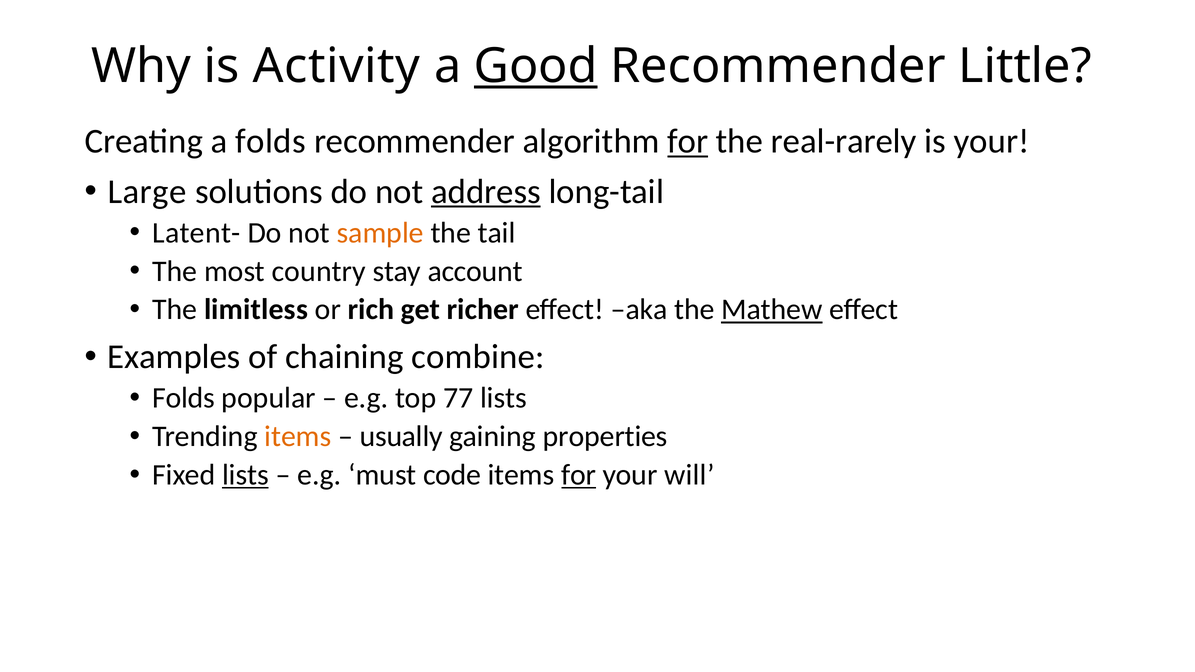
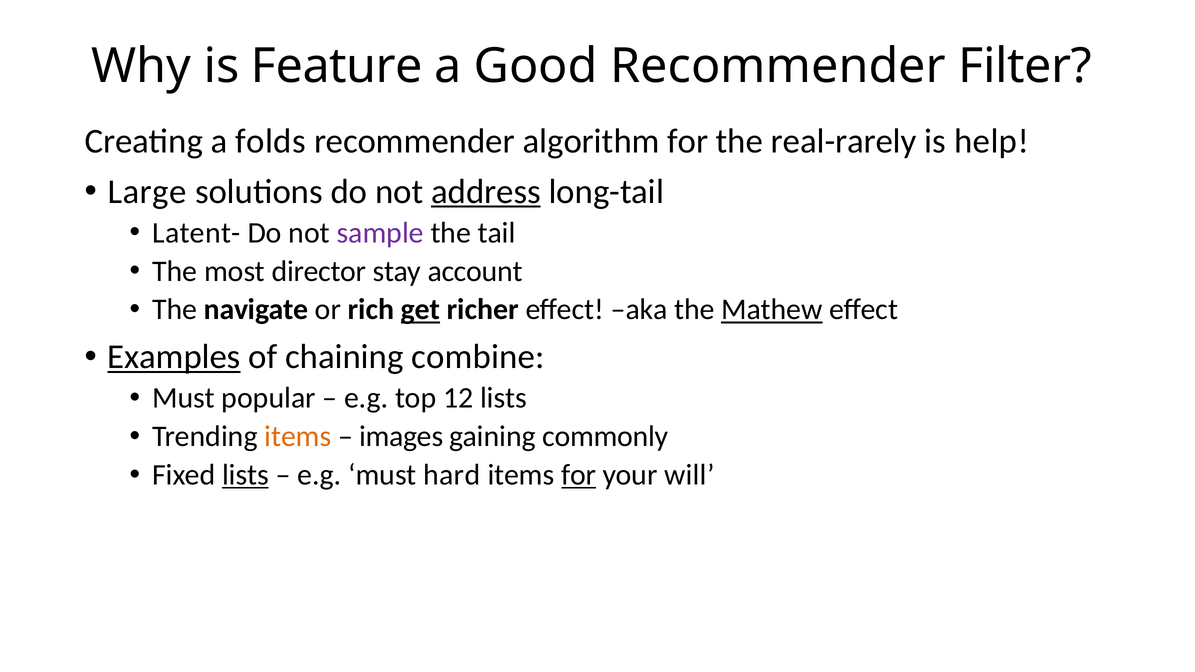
Activity: Activity -> Feature
Good underline: present -> none
Little: Little -> Filter
for at (688, 142) underline: present -> none
is your: your -> help
sample colour: orange -> purple
country: country -> director
limitless: limitless -> navigate
get underline: none -> present
Examples underline: none -> present
Folds at (184, 398): Folds -> Must
77: 77 -> 12
usually: usually -> images
properties: properties -> commonly
code: code -> hard
